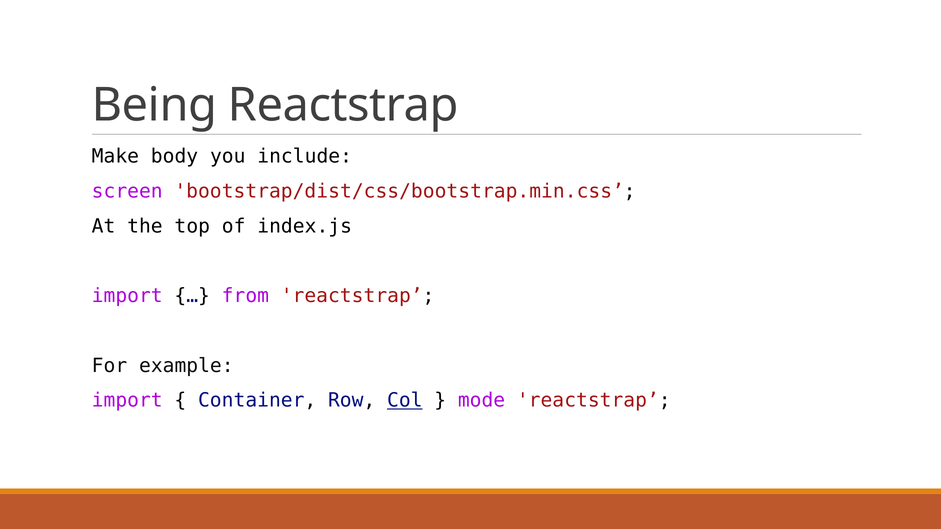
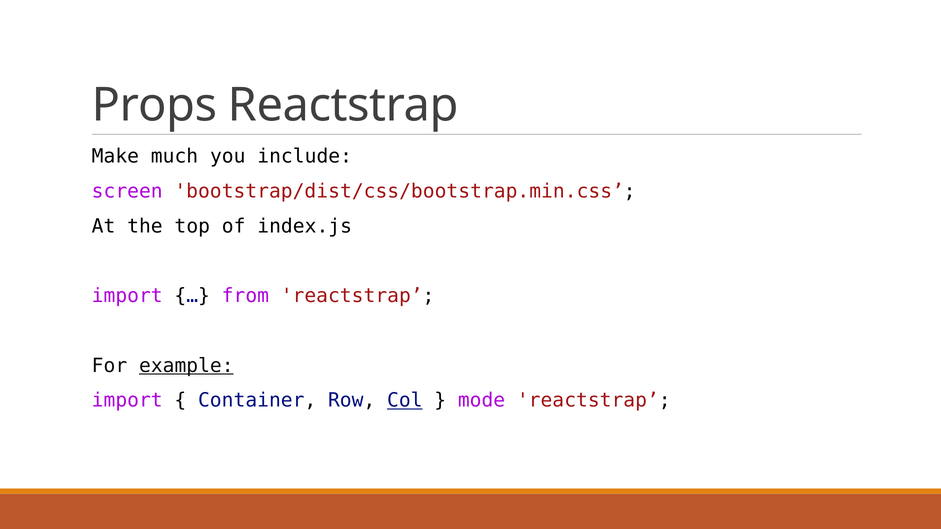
Being: Being -> Props
body: body -> much
example underline: none -> present
